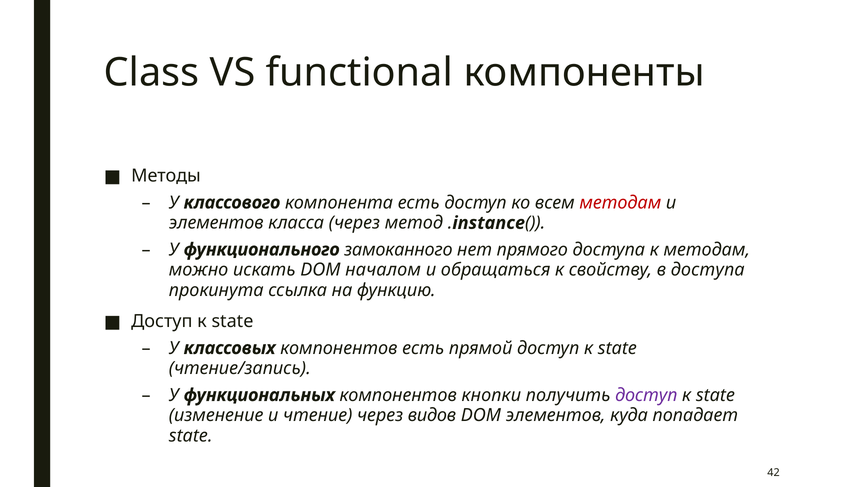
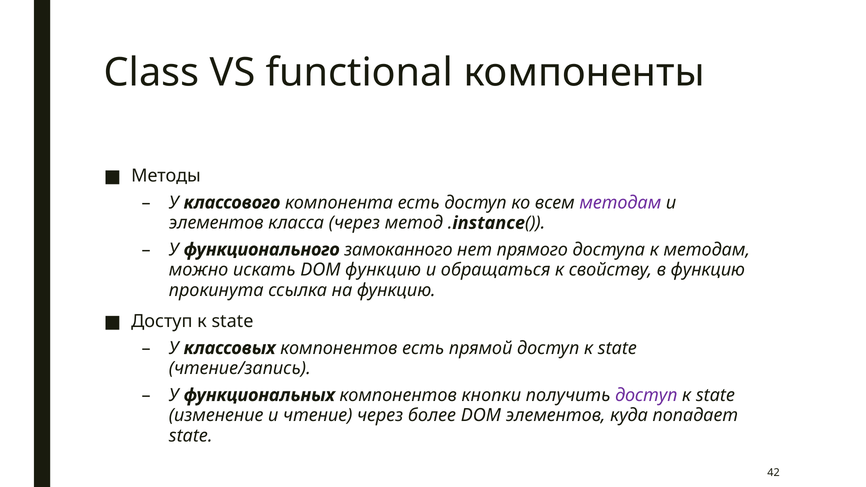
методам at (620, 203) colour: red -> purple
DOM началом: началом -> функцию
в доступа: доступа -> функцию
видов: видов -> более
